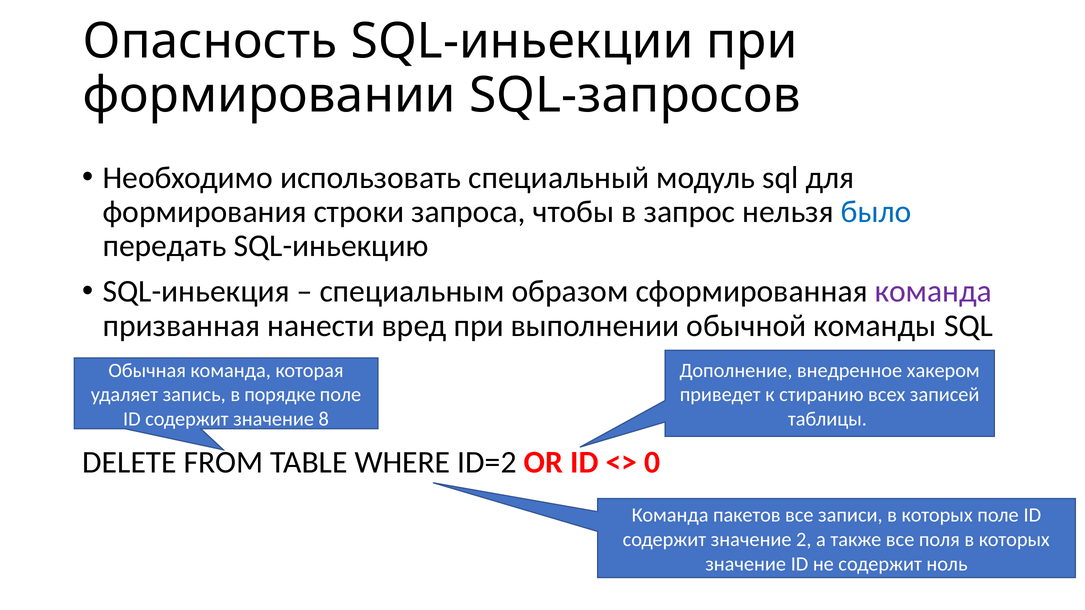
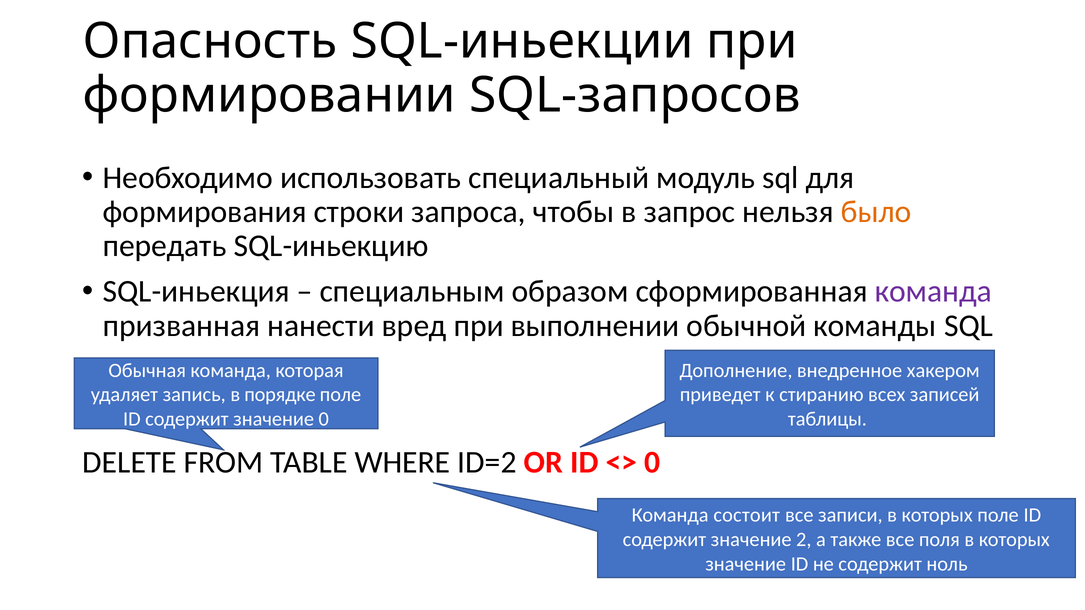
было colour: blue -> orange
значение 8: 8 -> 0
пакетов: пакетов -> состоит
